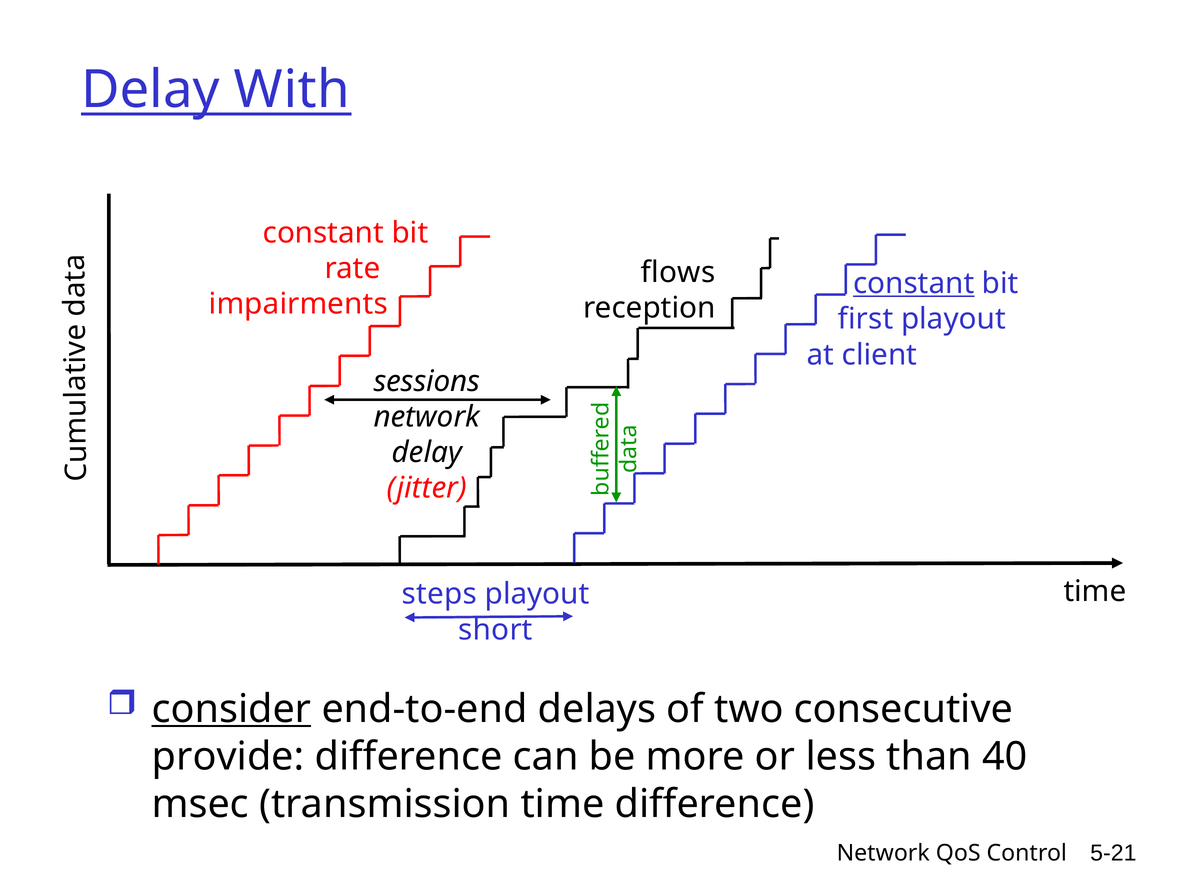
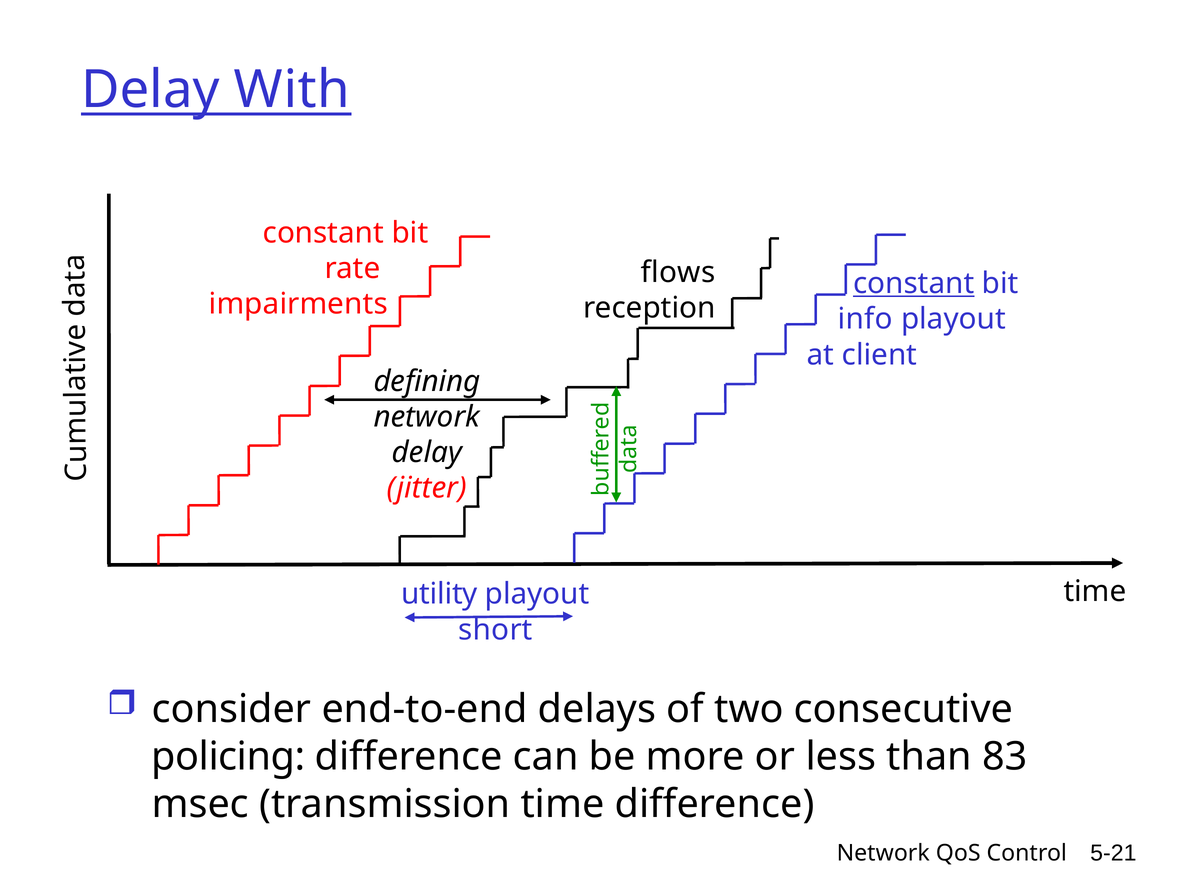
first: first -> info
sessions: sessions -> defining
steps: steps -> utility
consider underline: present -> none
provide: provide -> policing
40: 40 -> 83
